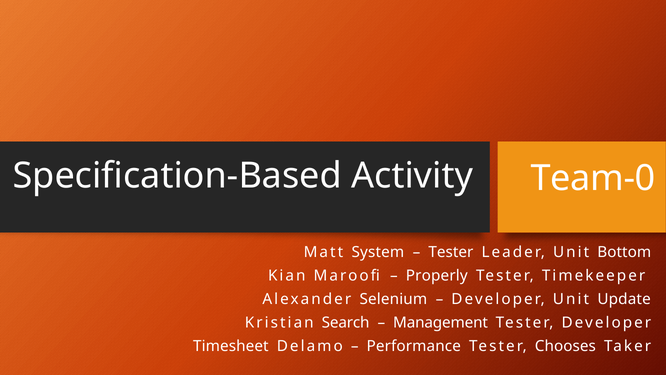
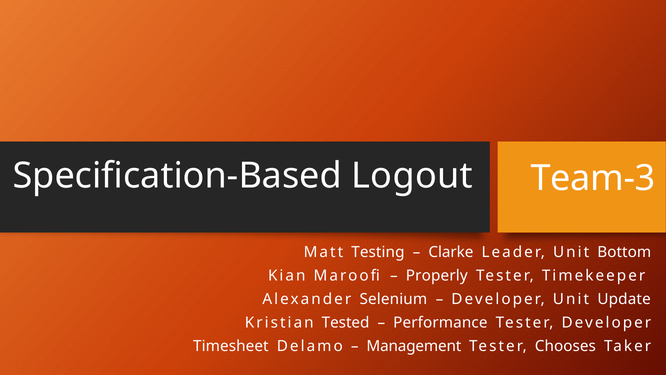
Activity: Activity -> Logout
Team-0: Team-0 -> Team-3
System: System -> Testing
Tester at (451, 252): Tester -> Clarke
Search: Search -> Tested
Management: Management -> Performance
Performance: Performance -> Management
